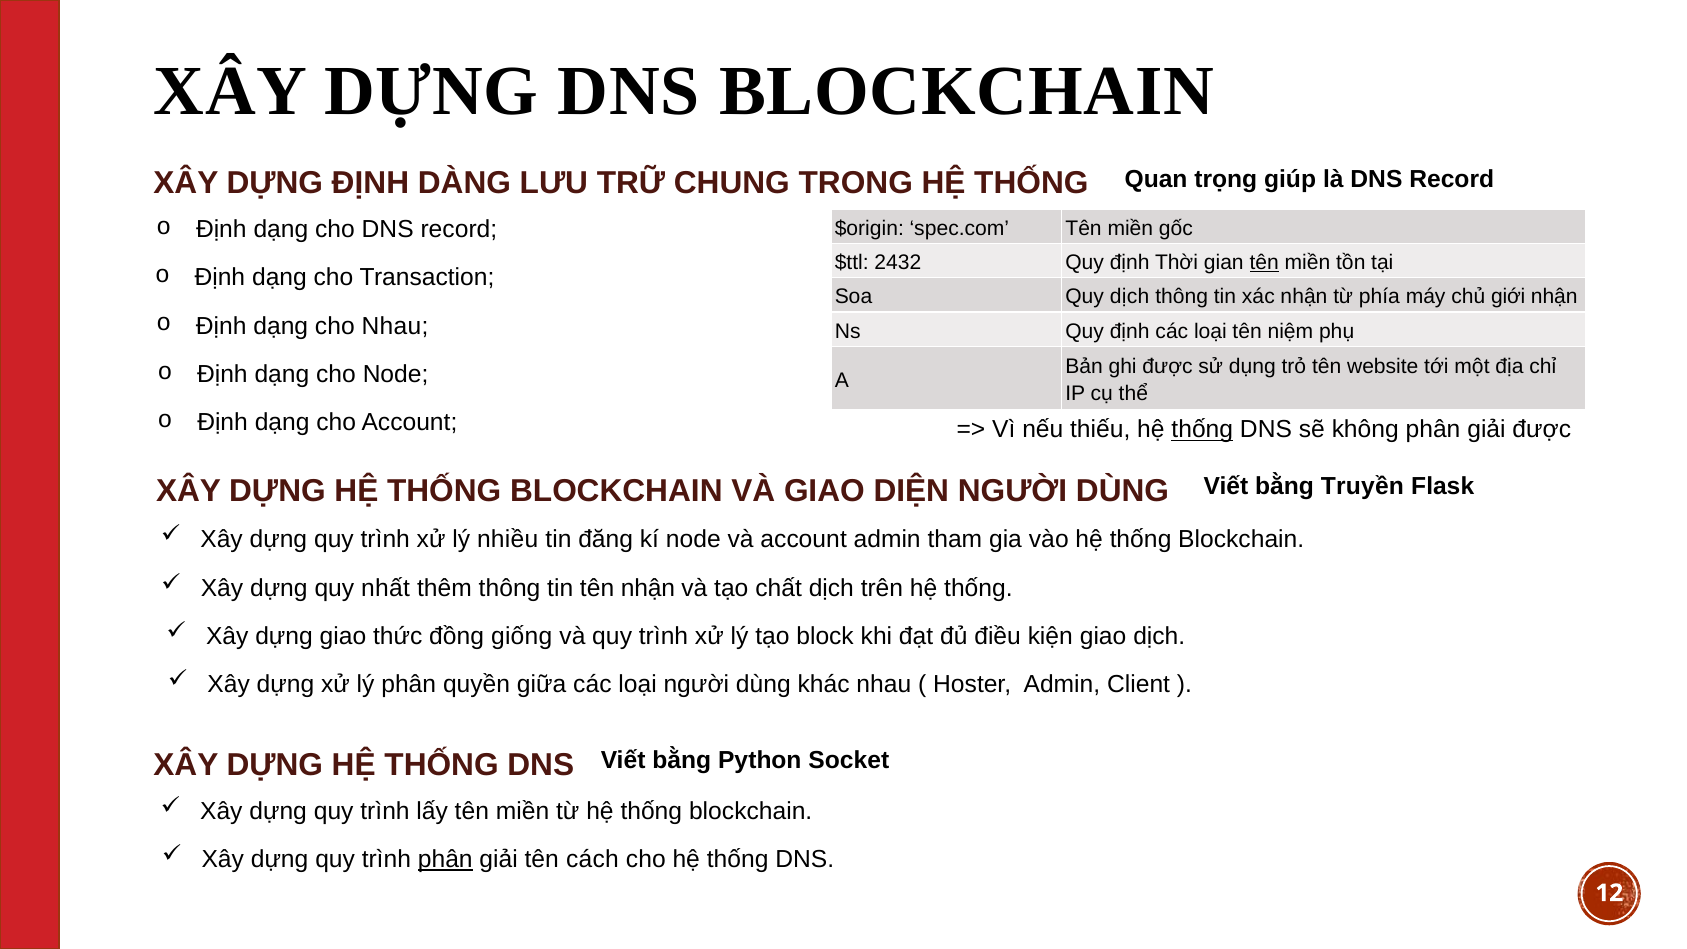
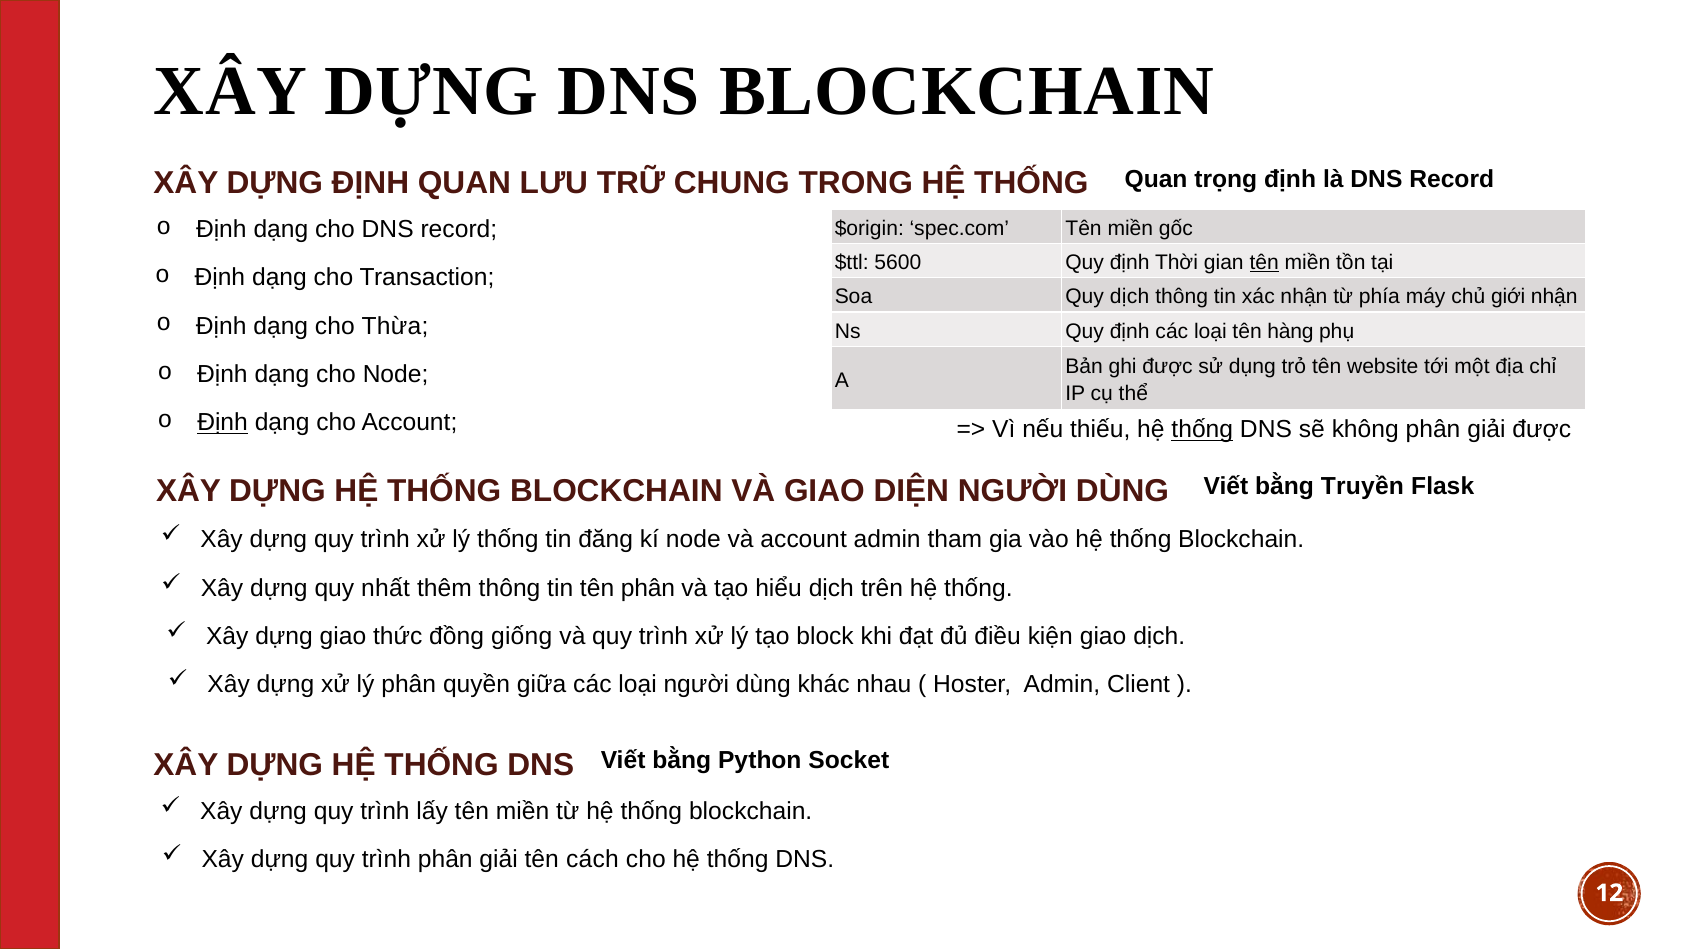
trọng giúp: giúp -> định
ĐỊNH DÀNG: DÀNG -> QUAN
2432: 2432 -> 5600
cho Nhau: Nhau -> Thừa
niệm: niệm -> hàng
Định at (223, 423) underline: none -> present
lý nhiều: nhiều -> thống
tên nhận: nhận -> phân
chất: chất -> hiểu
phân at (445, 860) underline: present -> none
